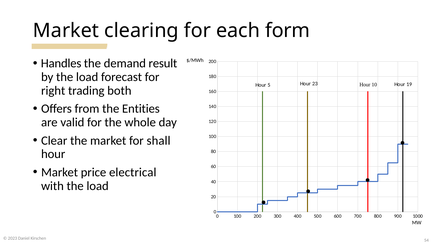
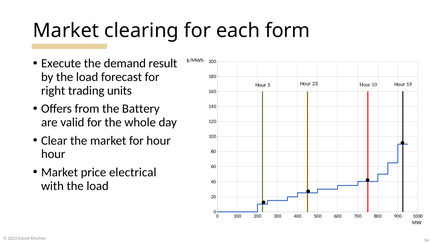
Handles: Handles -> Execute
both: both -> units
Entities: Entities -> Battery
for shall: shall -> hour
